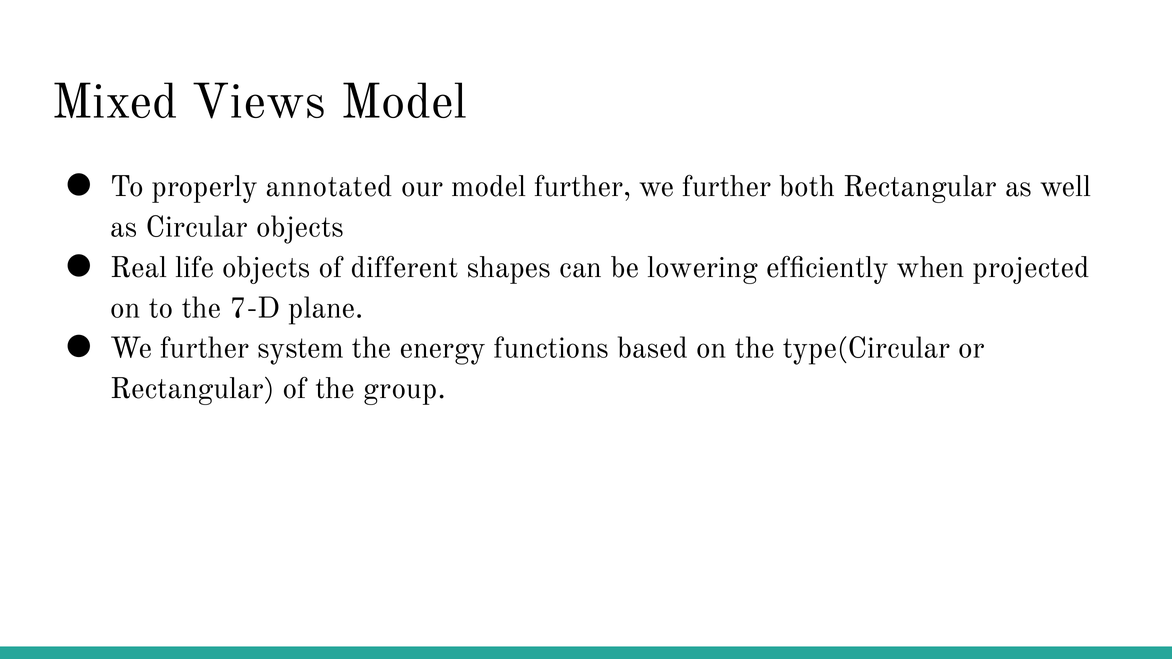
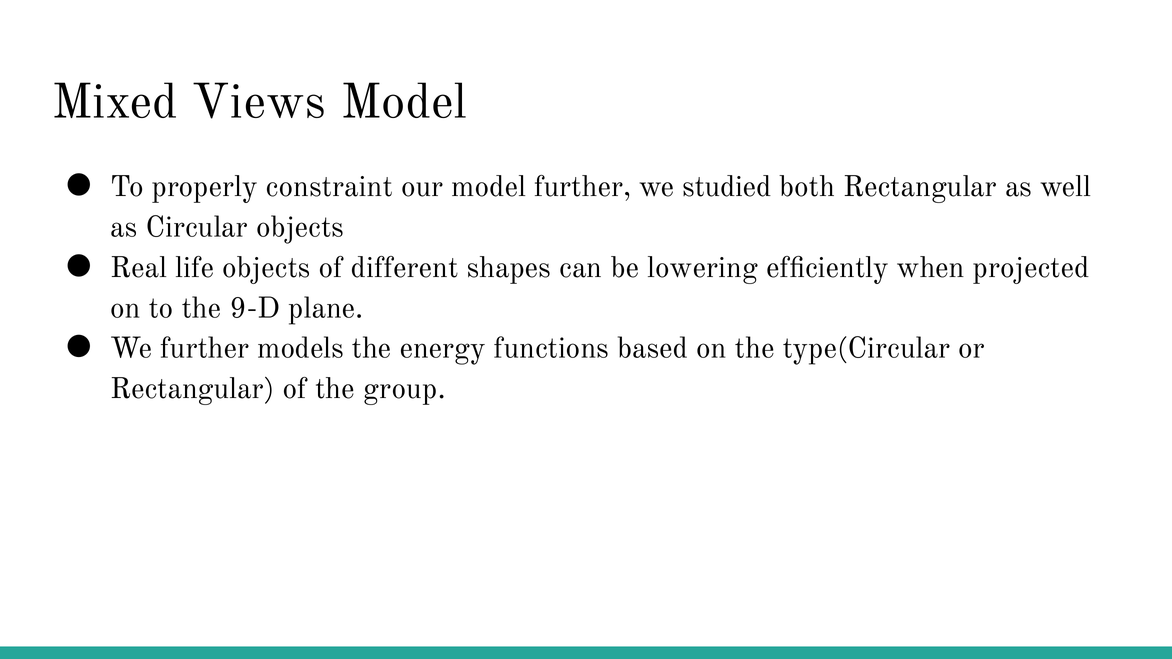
annotated: annotated -> constraint
further we further: further -> studied
7-D: 7-D -> 9-D
system: system -> models
